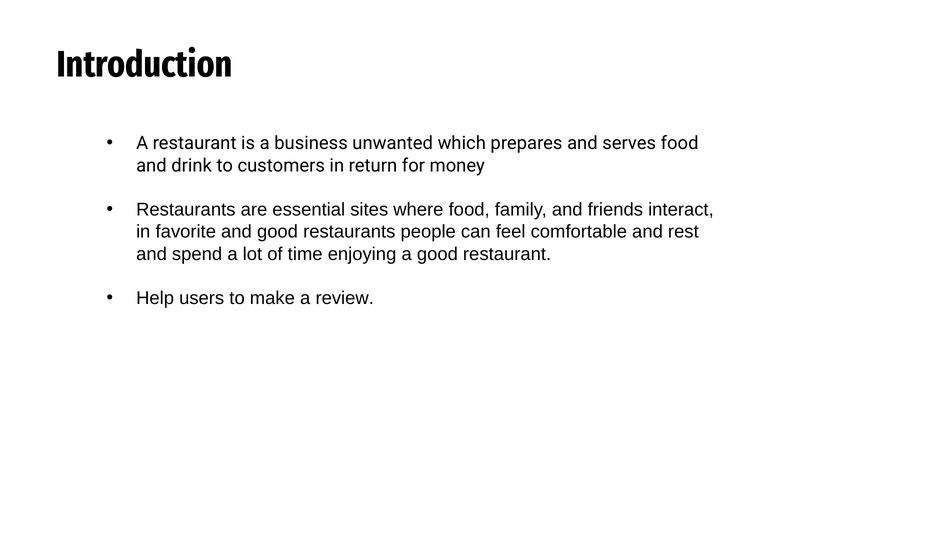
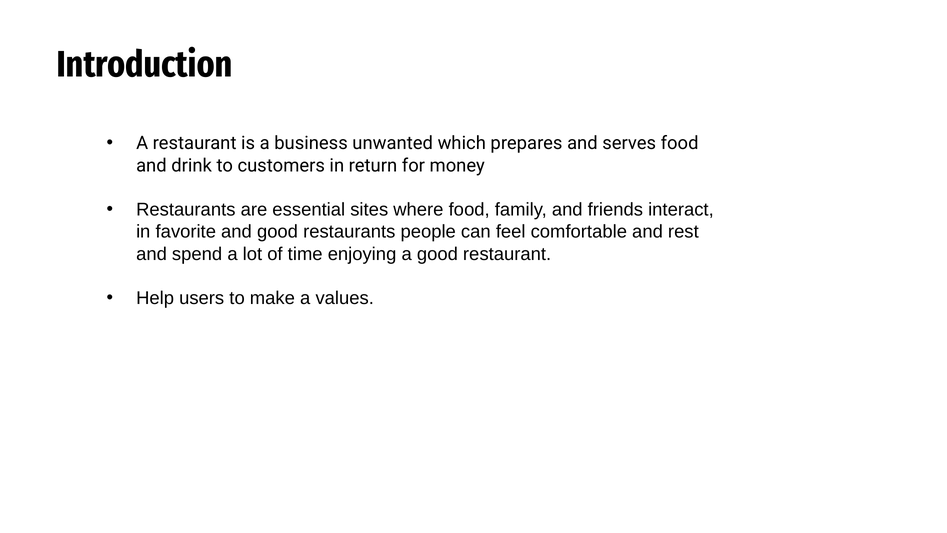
review: review -> values
